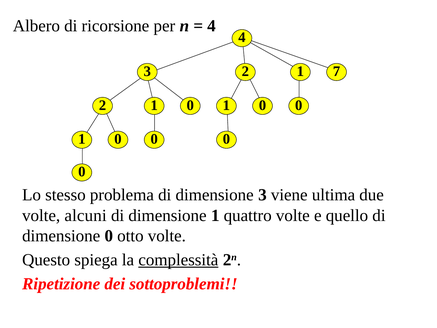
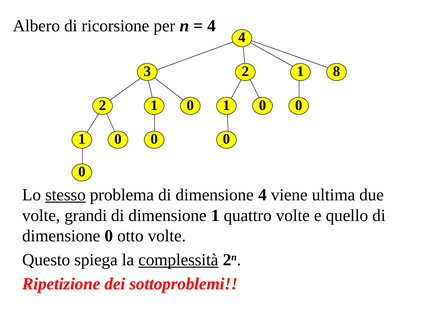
7: 7 -> 8
stesso underline: none -> present
dimensione 3: 3 -> 4
alcuni: alcuni -> grandi
